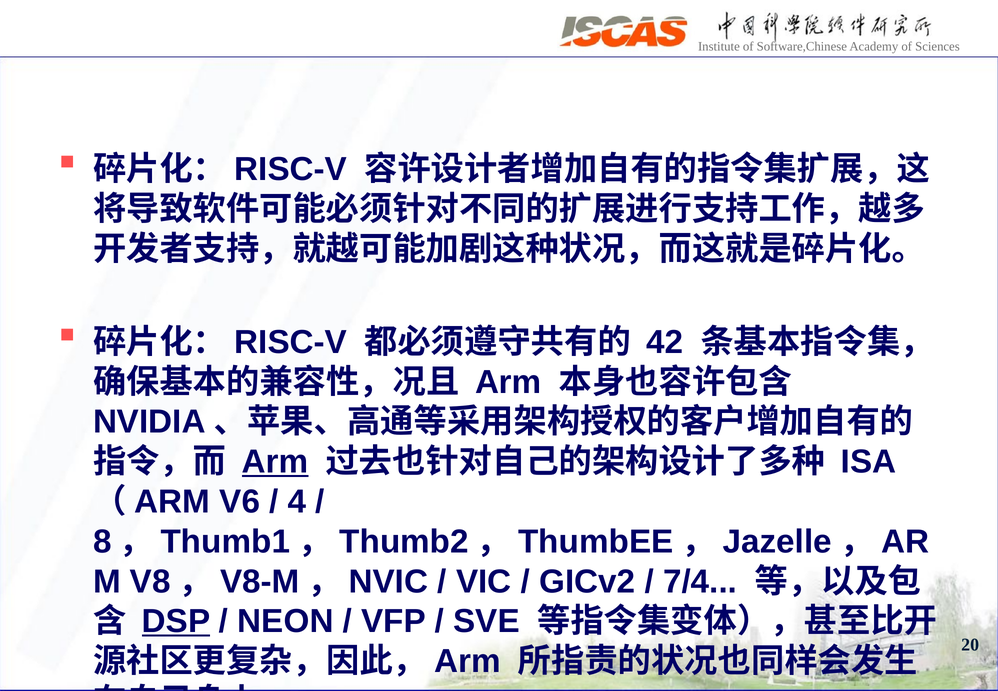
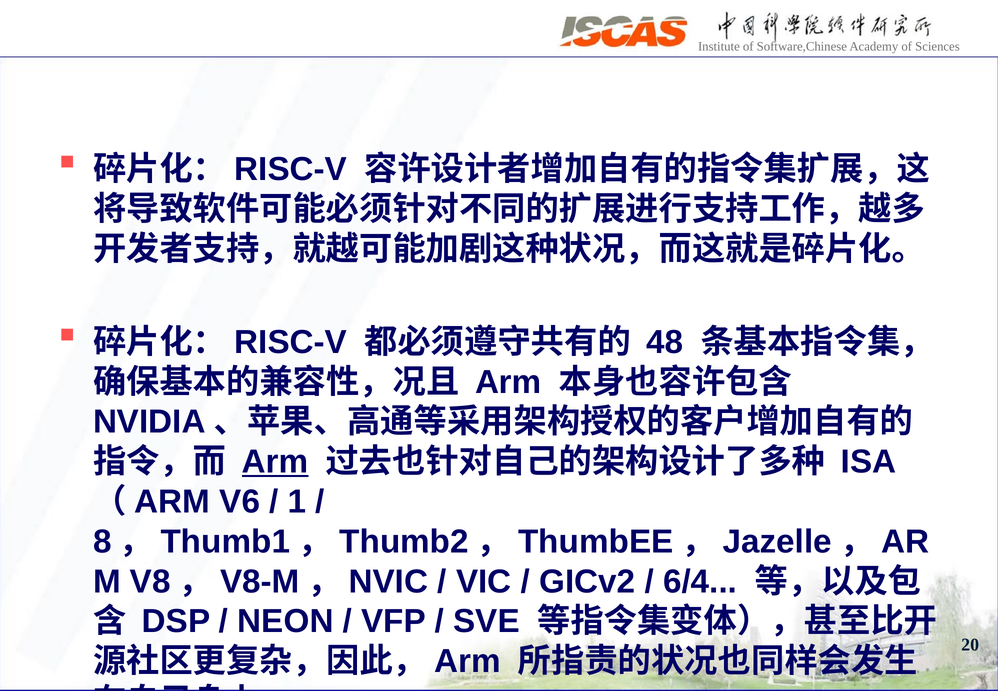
42: 42 -> 48
4: 4 -> 1
7/4: 7/4 -> 6/4
DSP underline: present -> none
